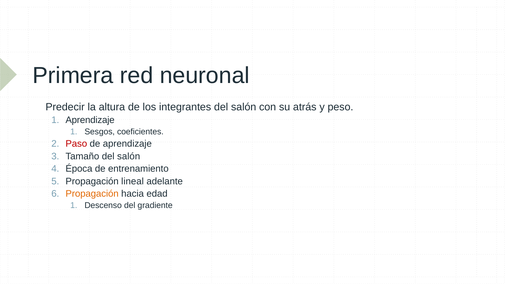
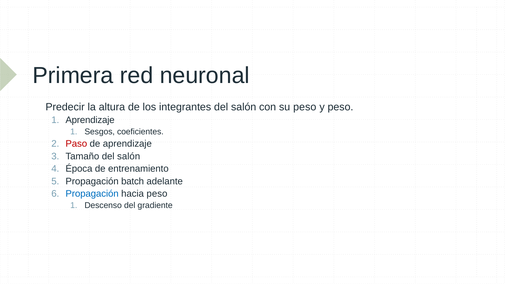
su atrás: atrás -> peso
lineal: lineal -> batch
Propagación at (92, 194) colour: orange -> blue
hacia edad: edad -> peso
